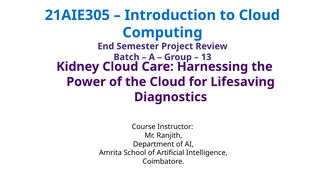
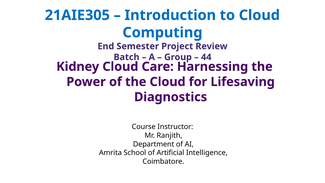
13: 13 -> 44
